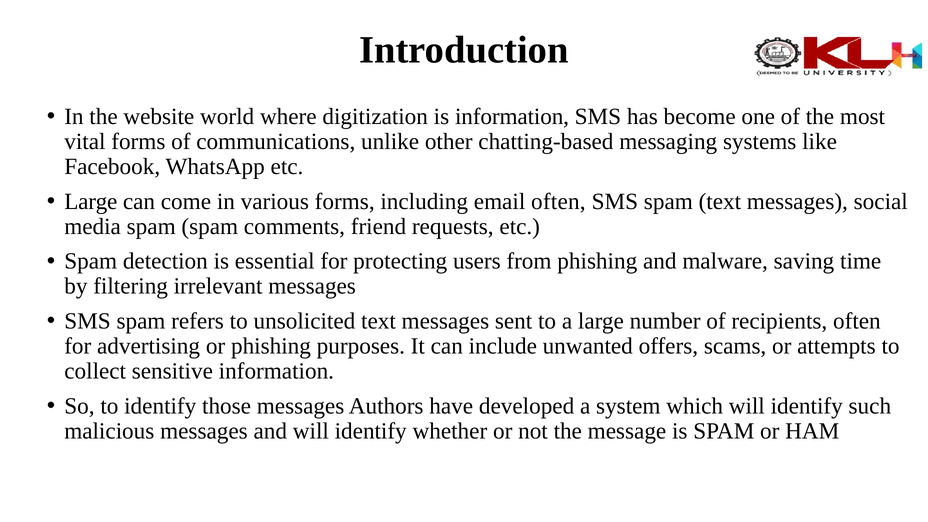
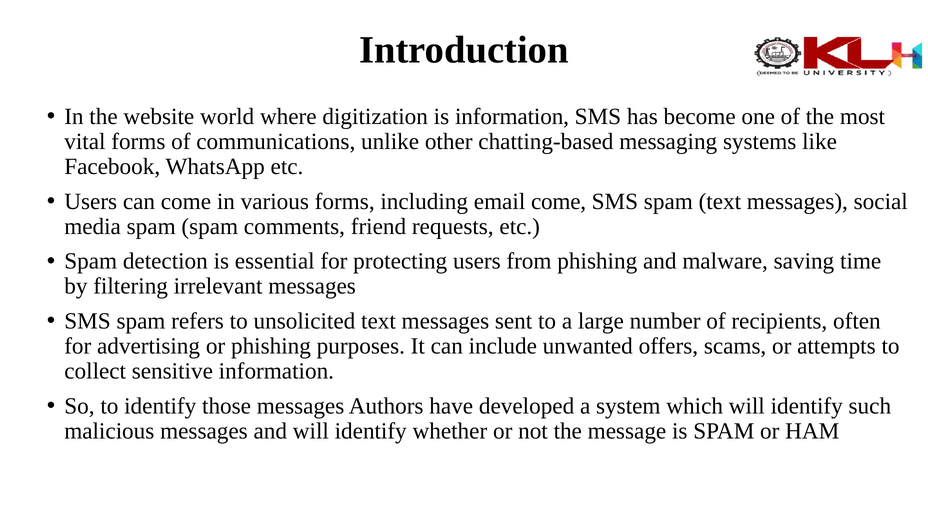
Large at (91, 202): Large -> Users
email often: often -> come
